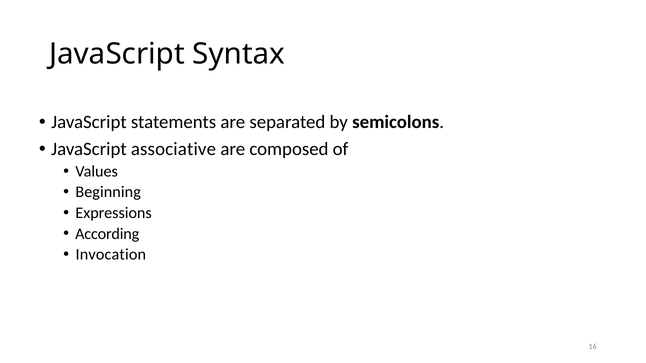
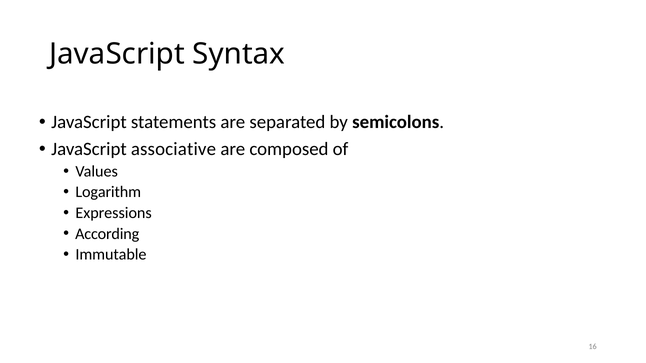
Beginning: Beginning -> Logarithm
Invocation: Invocation -> Immutable
